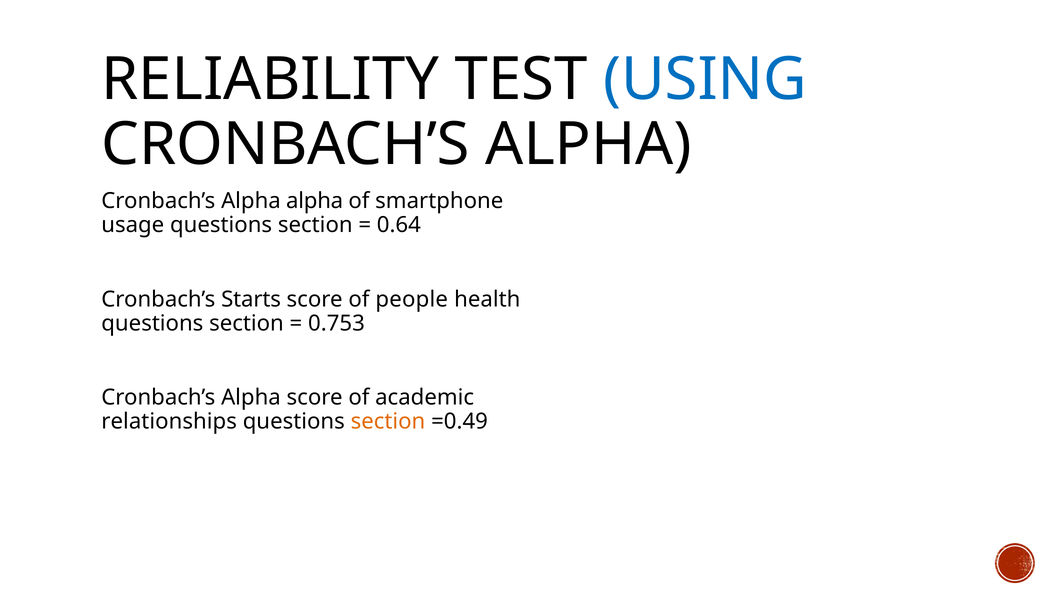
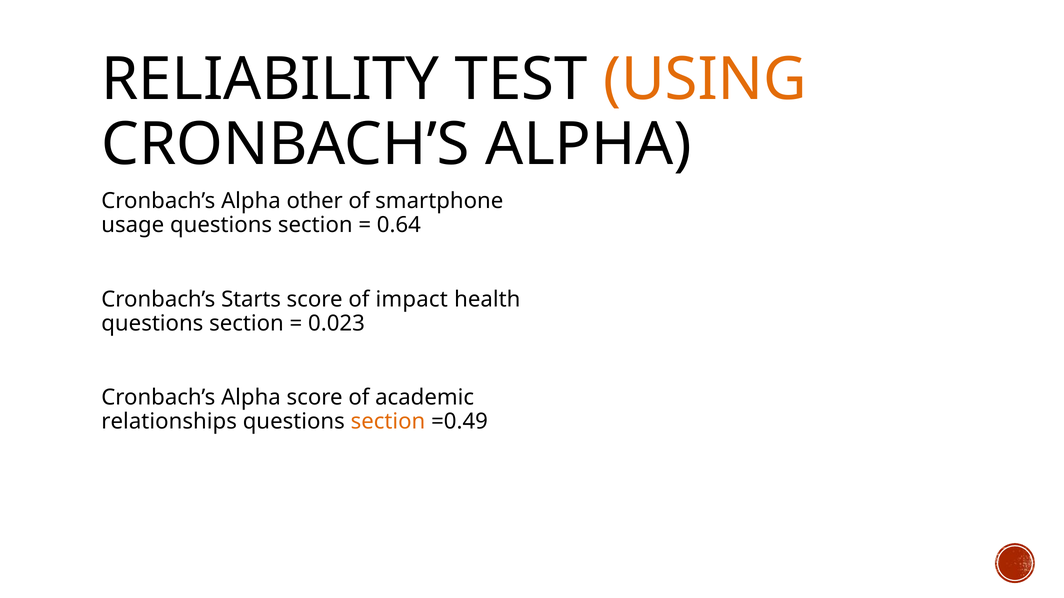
USING colour: blue -> orange
Alpha alpha: alpha -> other
people: people -> impact
0.753: 0.753 -> 0.023
